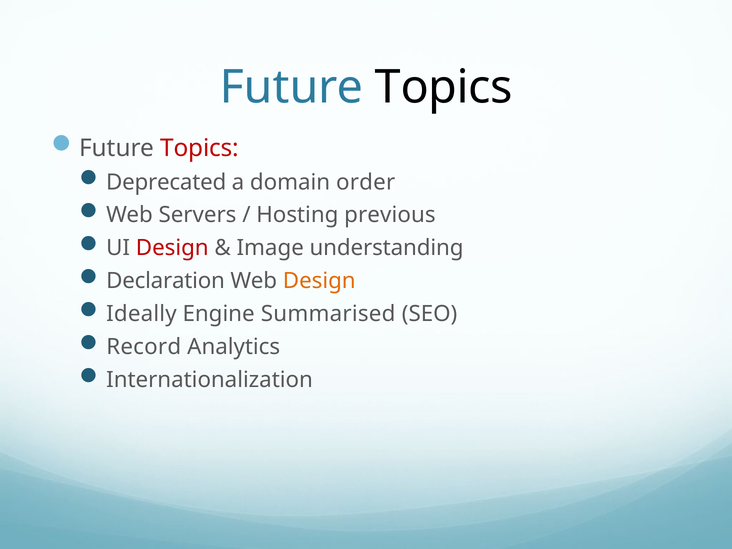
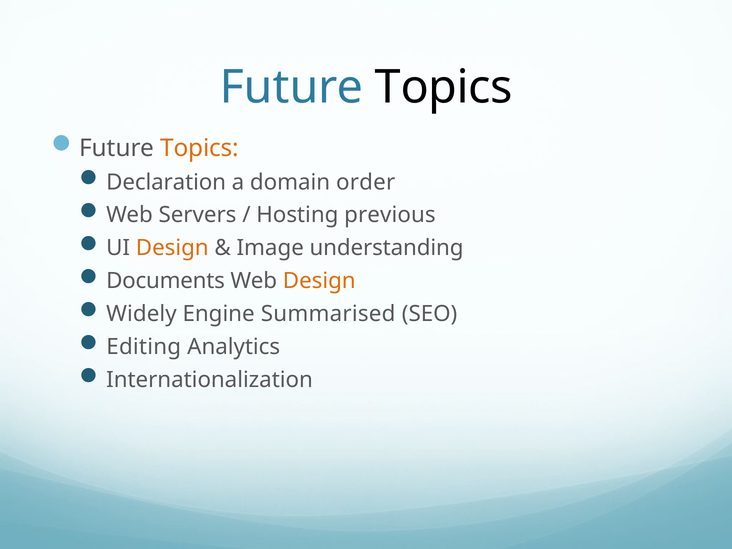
Topics at (200, 148) colour: red -> orange
Deprecated: Deprecated -> Declaration
Design at (172, 248) colour: red -> orange
Declaration: Declaration -> Documents
Ideally: Ideally -> Widely
Record: Record -> Editing
